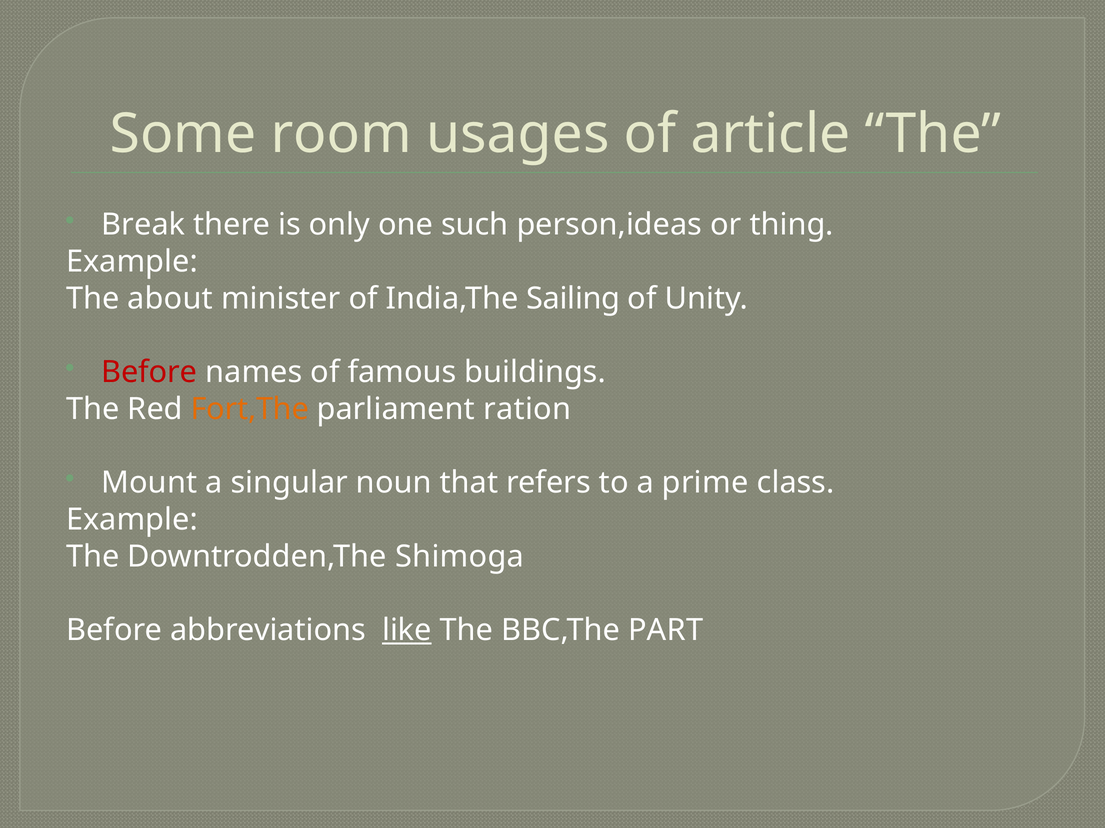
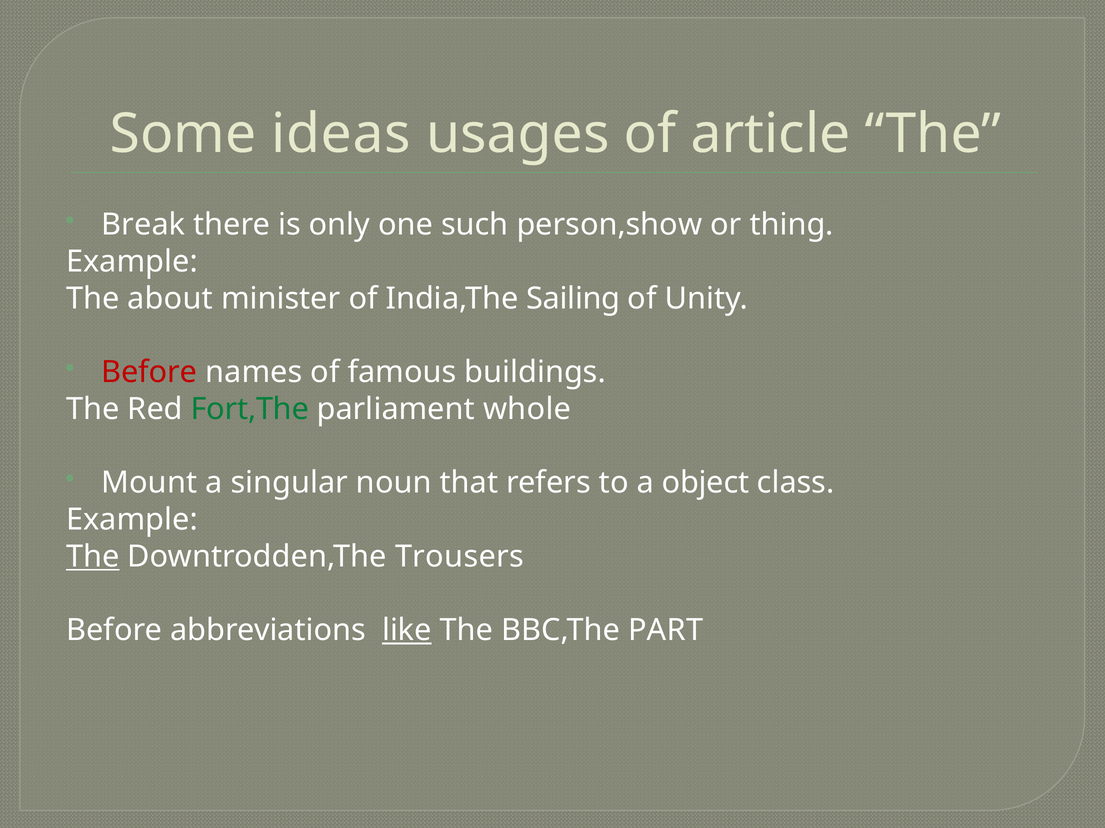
room: room -> ideas
person,ideas: person,ideas -> person,show
Fort,The colour: orange -> green
ration: ration -> whole
prime: prime -> object
The at (93, 557) underline: none -> present
Shimoga: Shimoga -> Trousers
